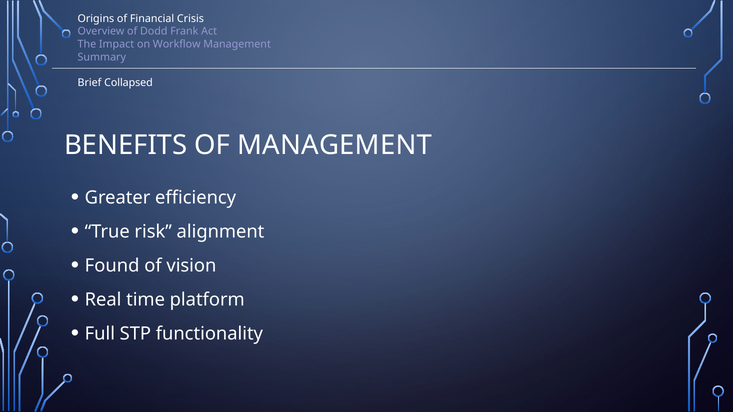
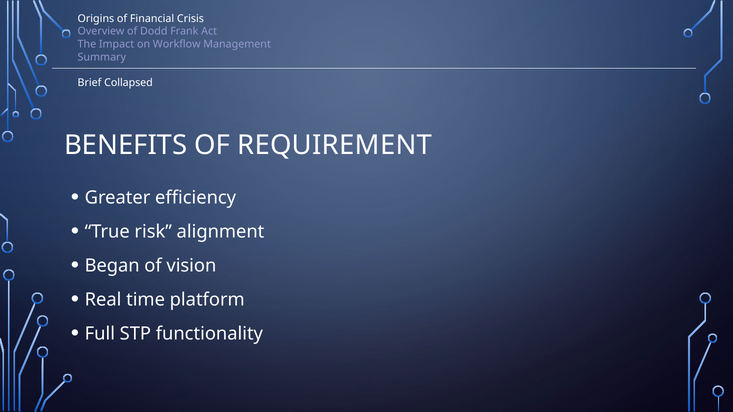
OF MANAGEMENT: MANAGEMENT -> REQUIREMENT
Found: Found -> Began
